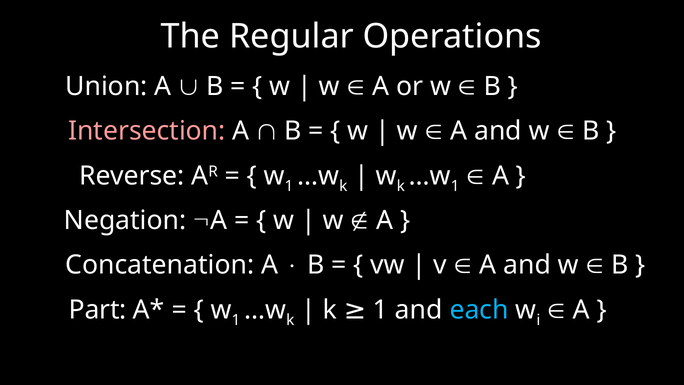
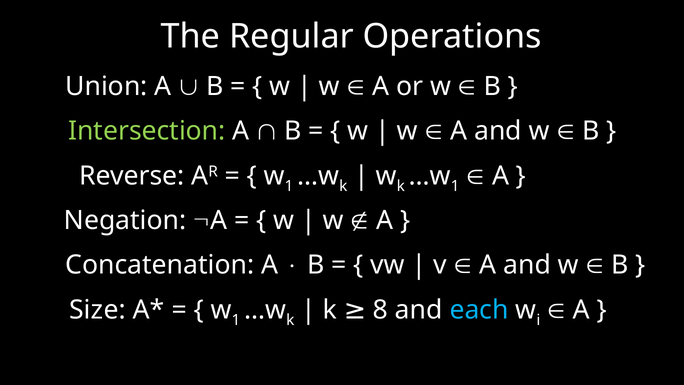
Intersection colour: pink -> light green
Part: Part -> Size
k 1: 1 -> 8
